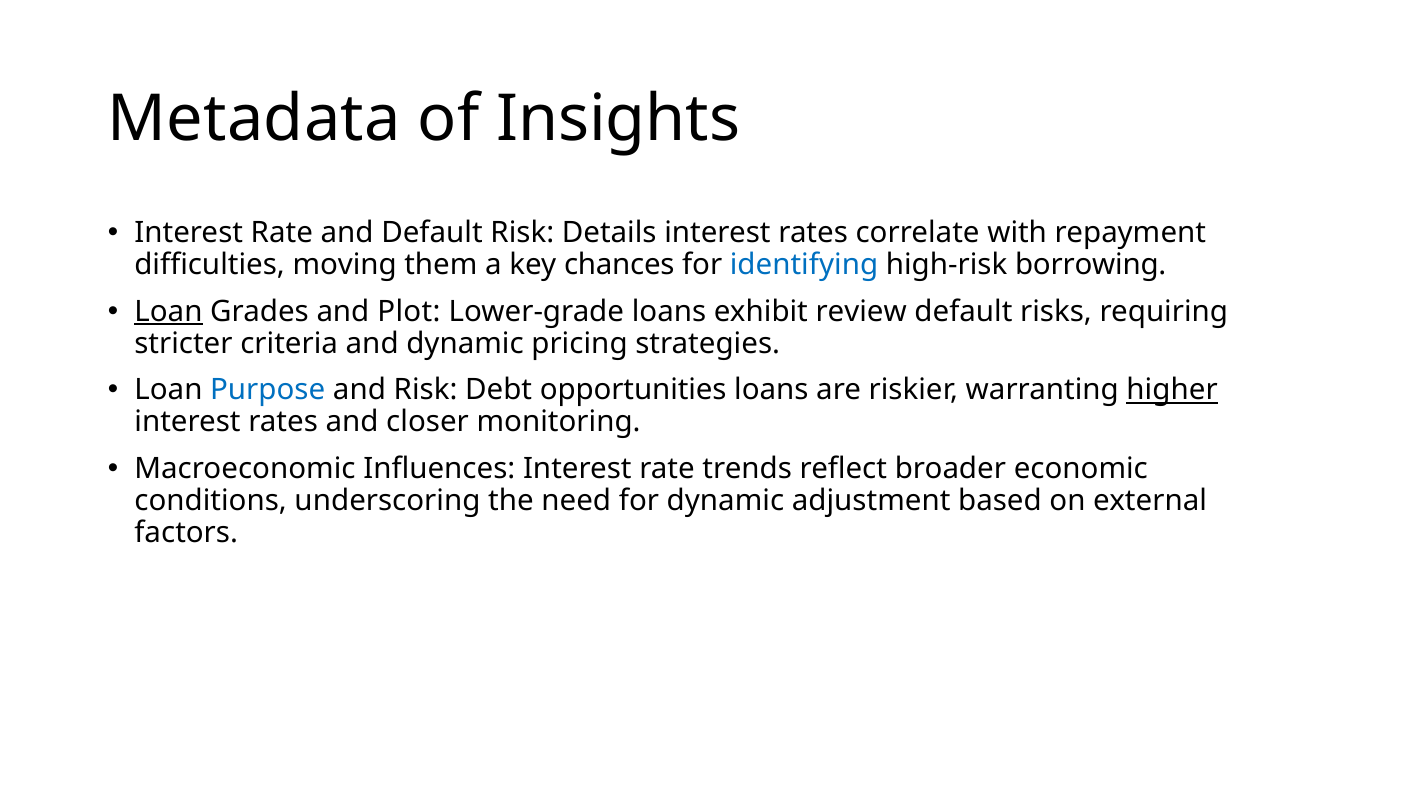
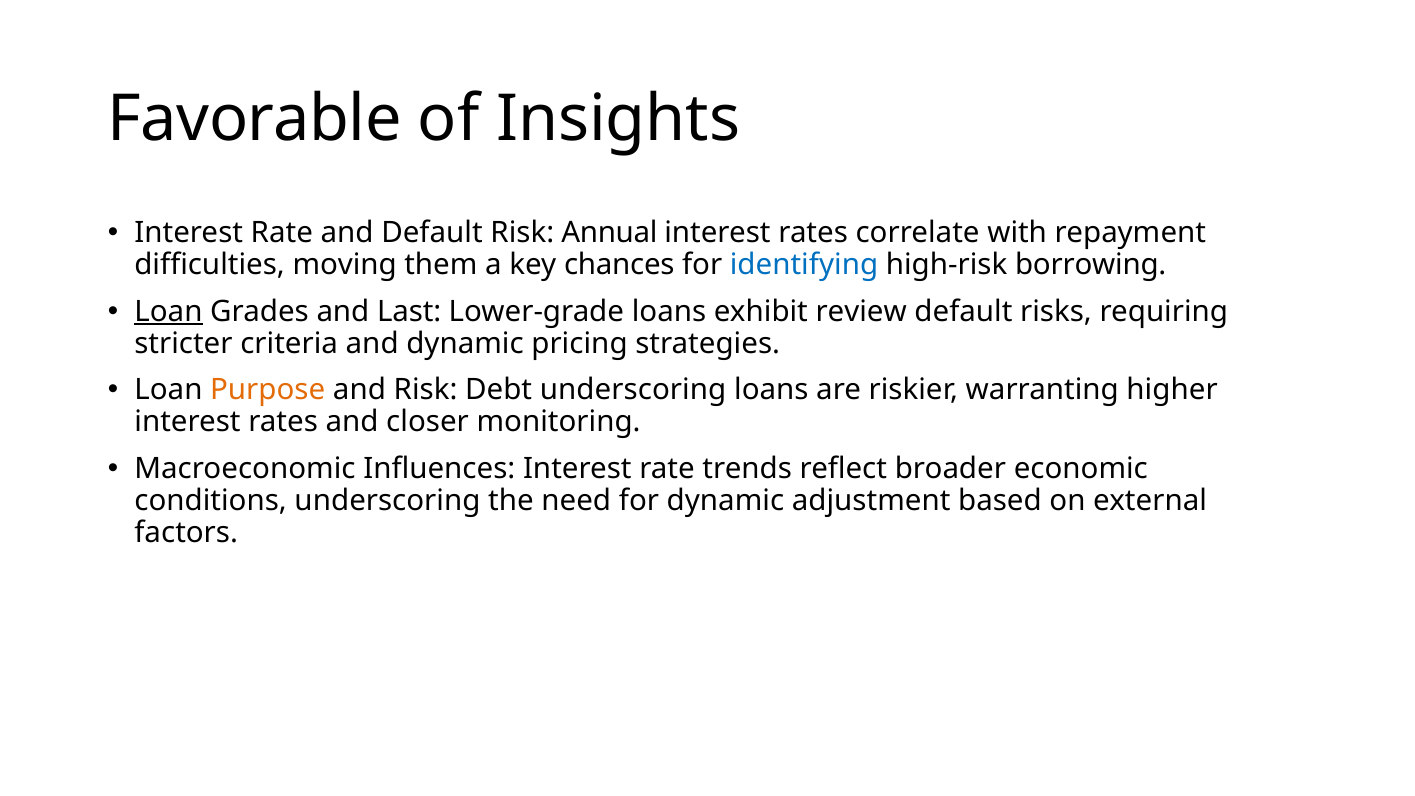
Metadata: Metadata -> Favorable
Details: Details -> Annual
Plot: Plot -> Last
Purpose colour: blue -> orange
Debt opportunities: opportunities -> underscoring
higher underline: present -> none
